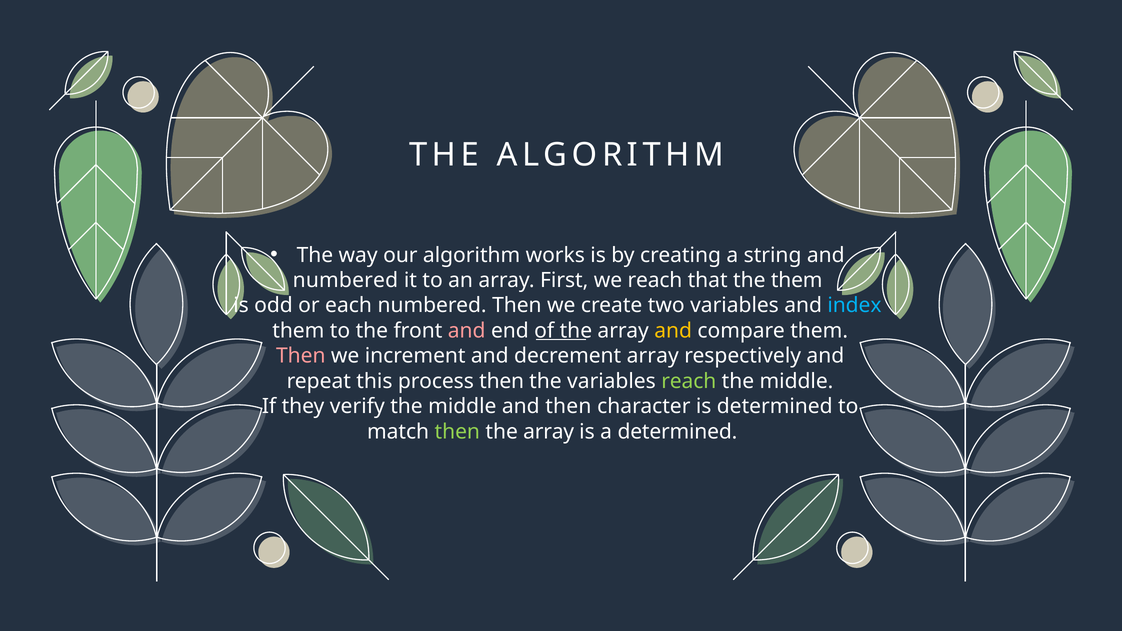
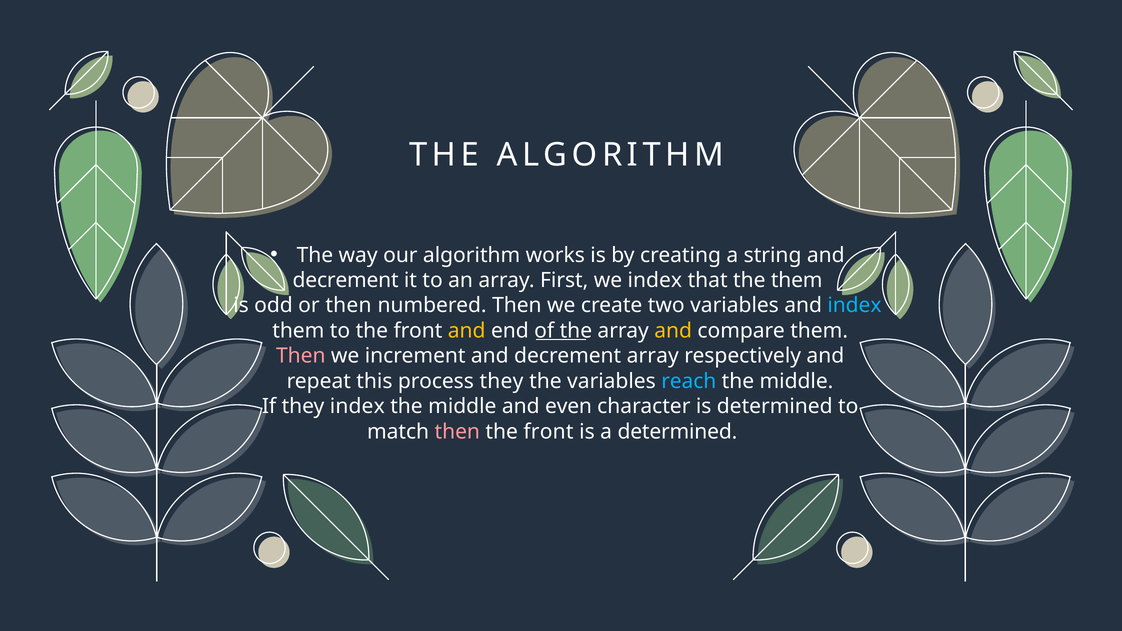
numbered at (345, 280): numbered -> decrement
we reach: reach -> index
or each: each -> then
and at (467, 331) colour: pink -> yellow
process then: then -> they
reach at (689, 381) colour: light green -> light blue
they verify: verify -> index
and then: then -> even
then at (457, 432) colour: light green -> pink
array at (549, 432): array -> front
